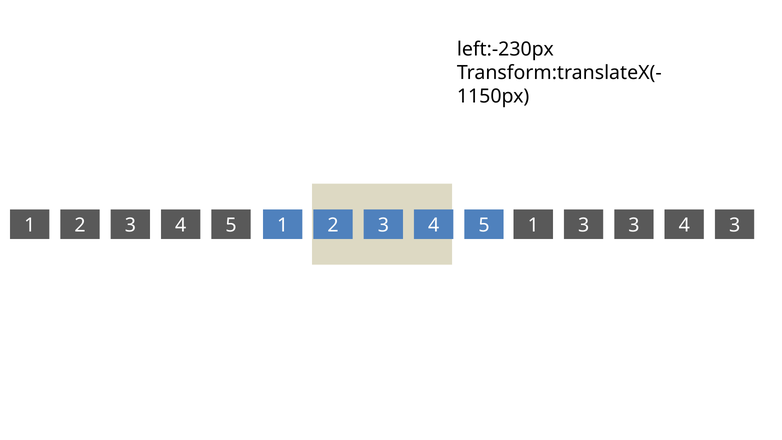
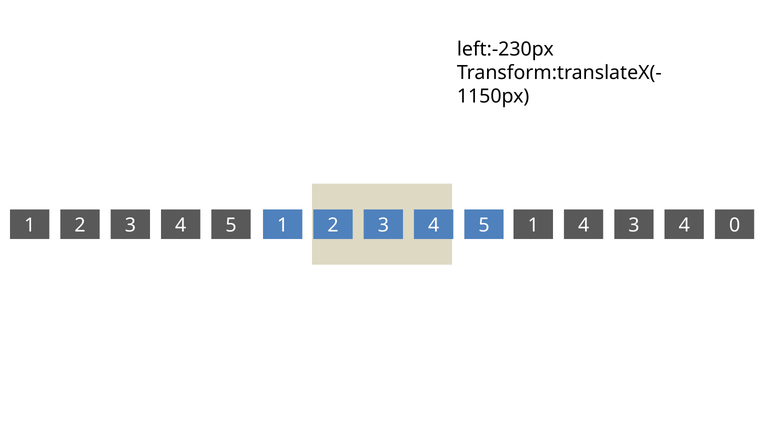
1 3: 3 -> 4
4 3: 3 -> 0
